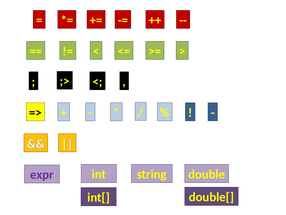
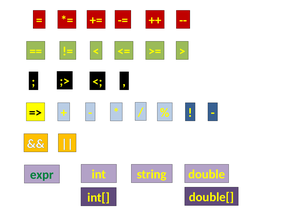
expr colour: purple -> green
